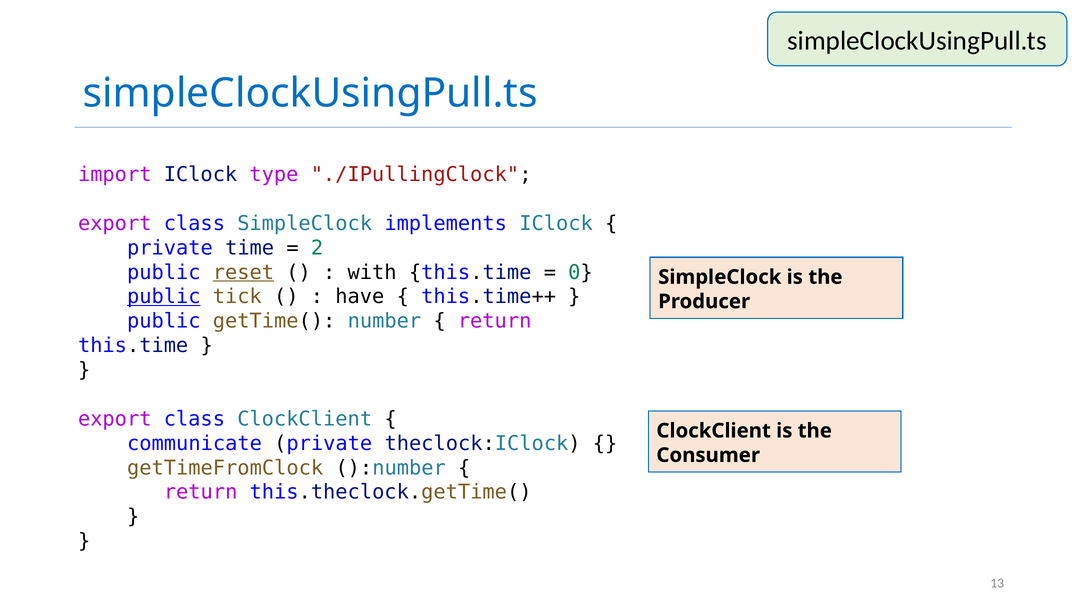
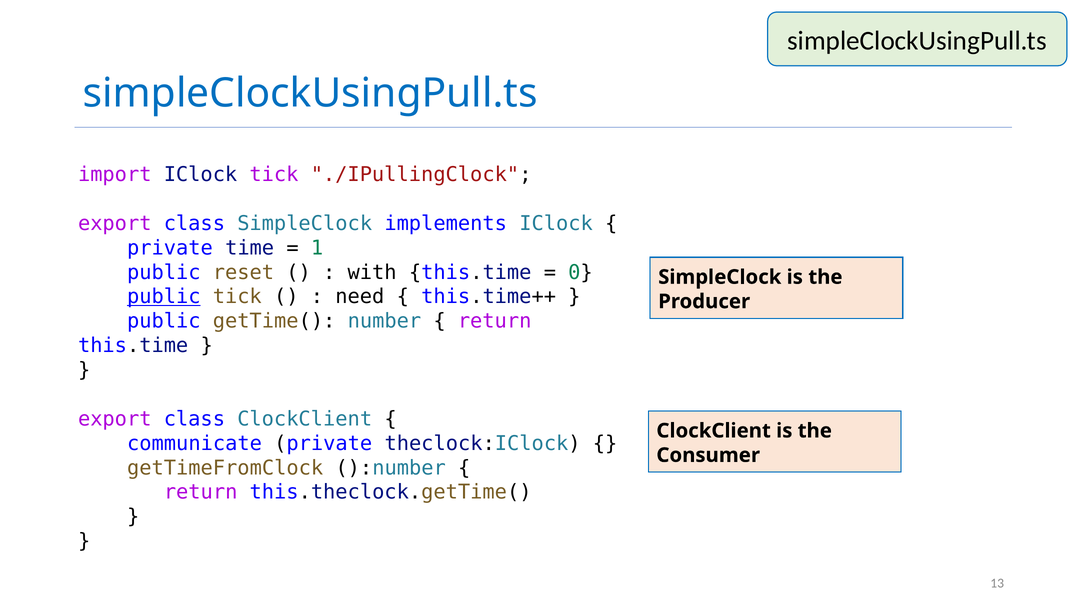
IClock type: type -> tick
2: 2 -> 1
reset underline: present -> none
have: have -> need
